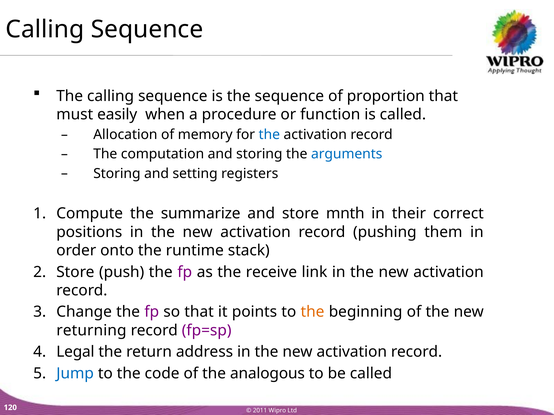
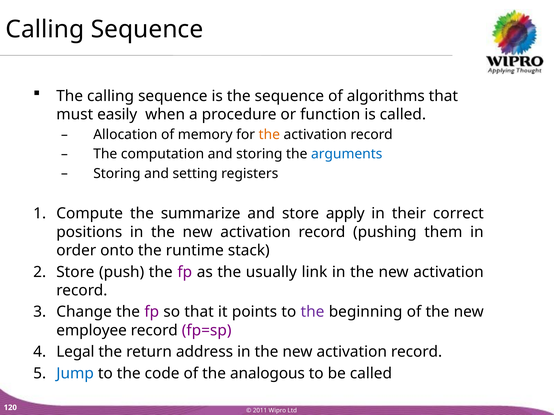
proportion: proportion -> algorithms
the at (269, 135) colour: blue -> orange
mnth: mnth -> apply
receive: receive -> usually
the at (313, 312) colour: orange -> purple
returning: returning -> employee
